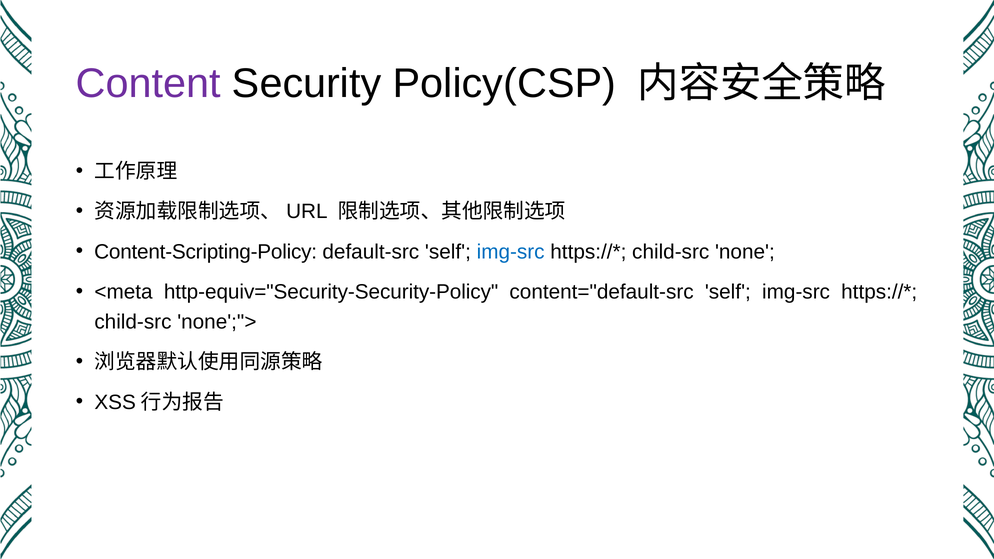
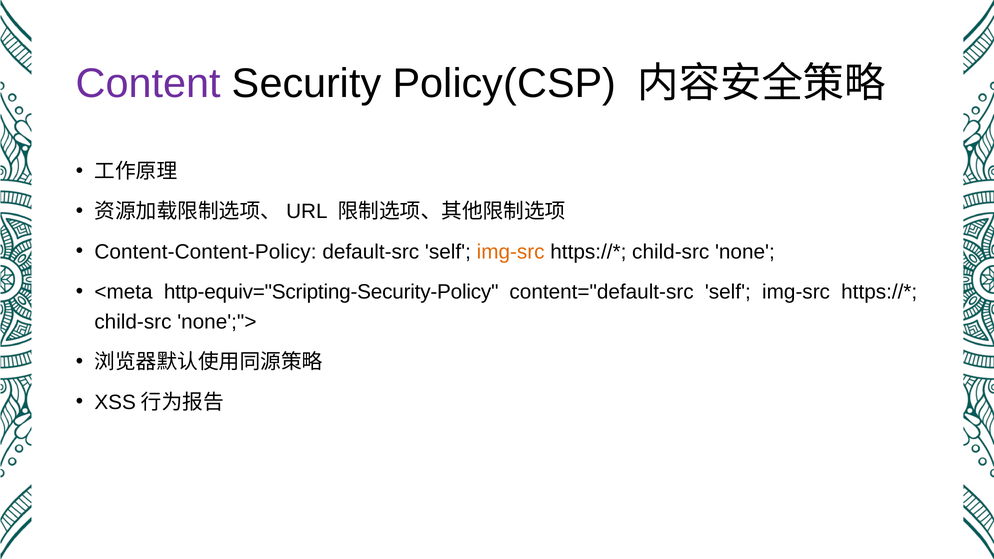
Content-Scripting-Policy: Content-Scripting-Policy -> Content-Content-Policy
img-src at (511, 252) colour: blue -> orange
http-equiv="Security-Security-Policy: http-equiv="Security-Security-Policy -> http-equiv="Scripting-Security-Policy
